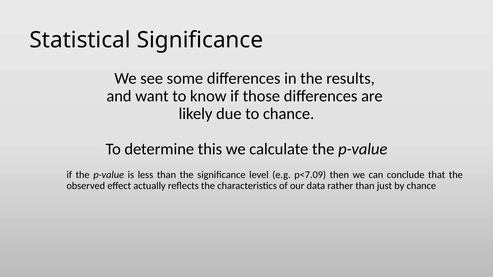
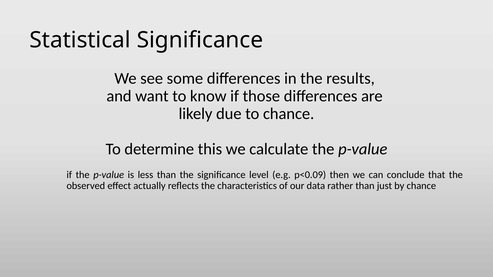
p<7.09: p<7.09 -> p<0.09
